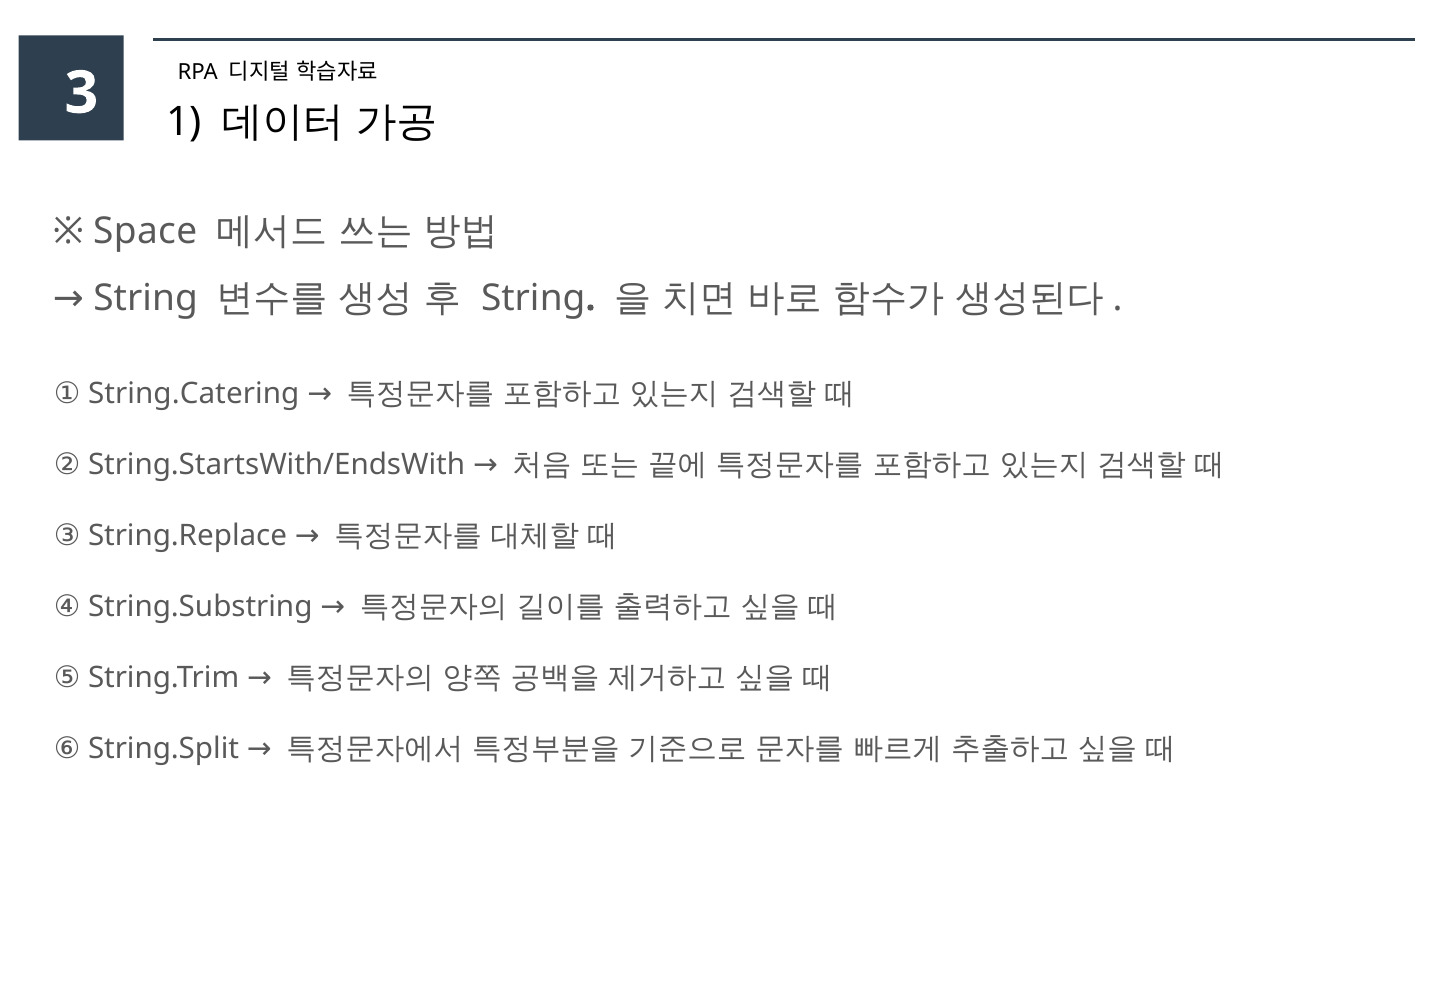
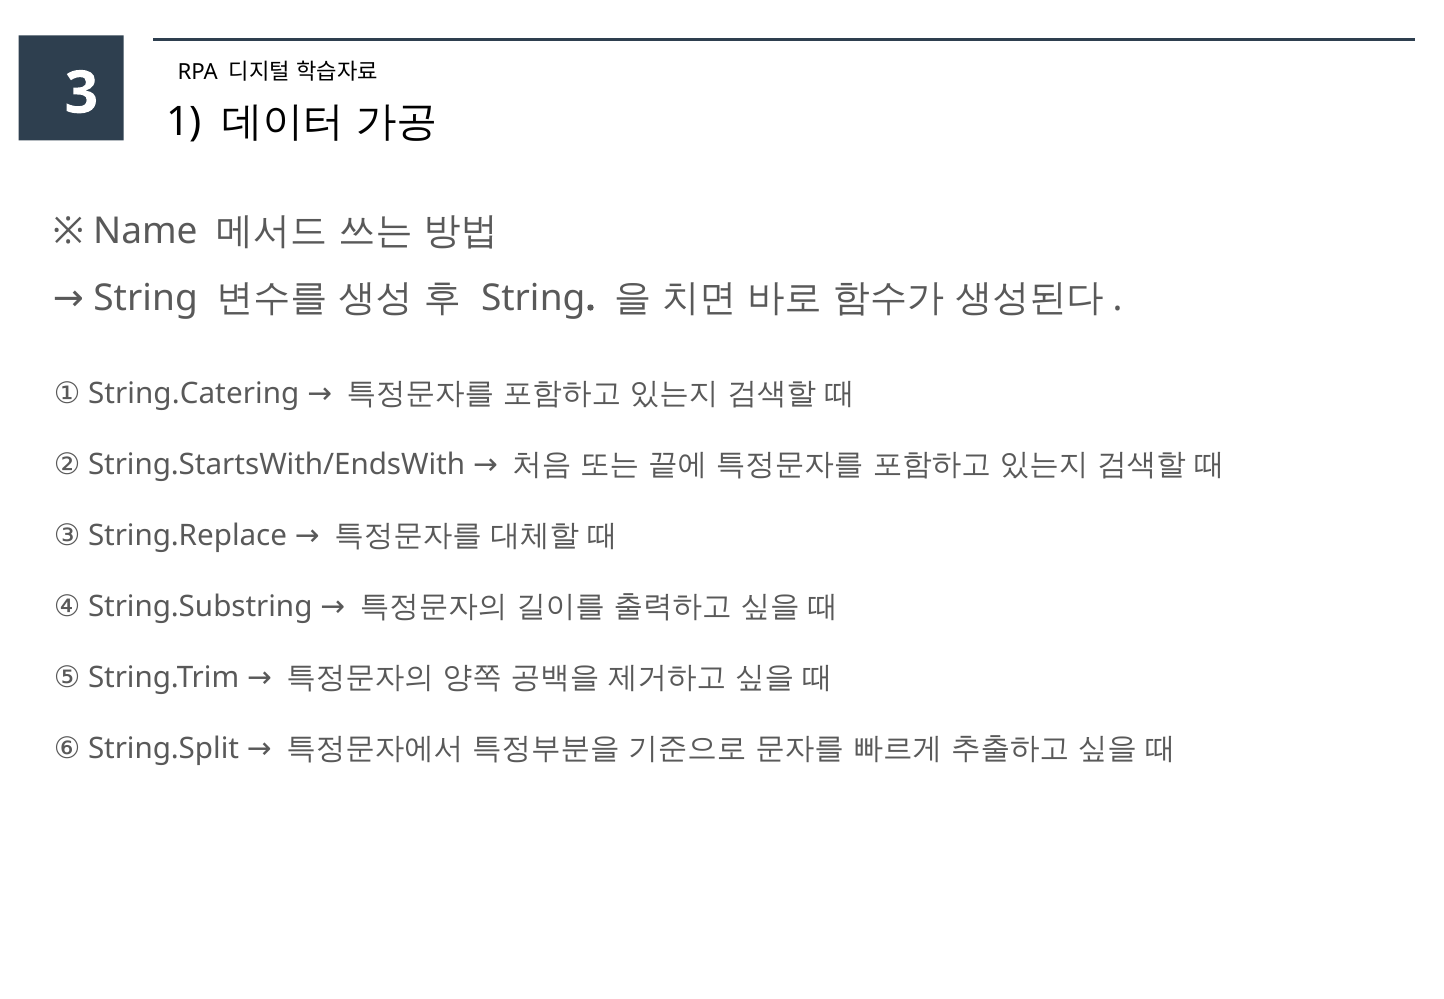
Space: Space -> Name
